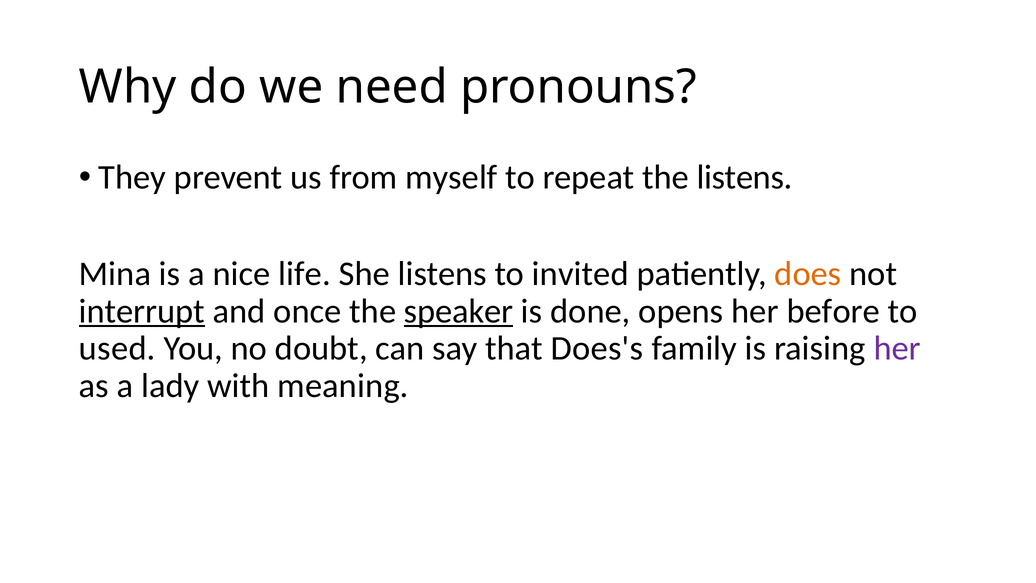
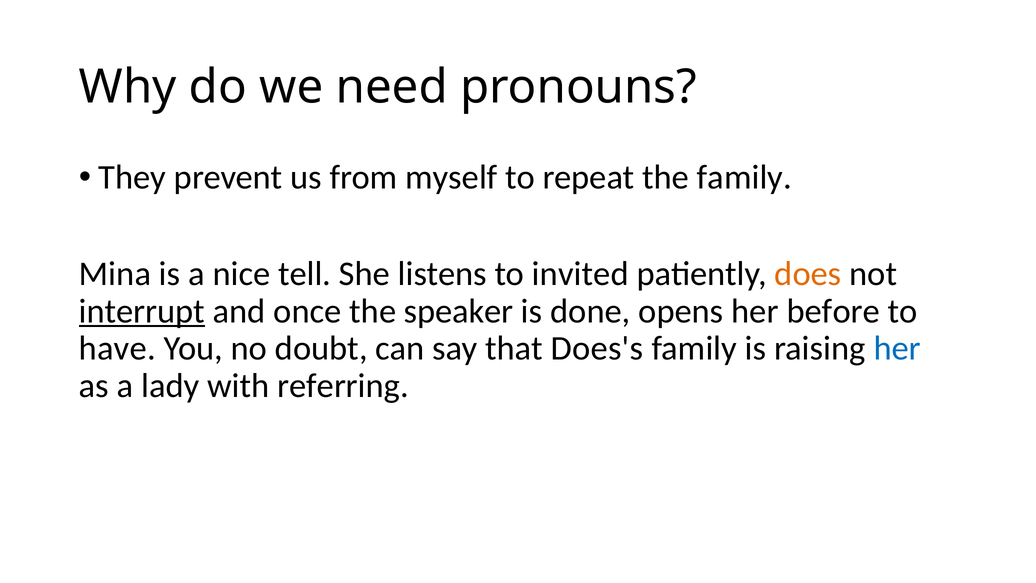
the listens: listens -> family
life: life -> tell
speaker underline: present -> none
used: used -> have
her at (897, 348) colour: purple -> blue
meaning: meaning -> referring
